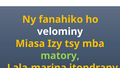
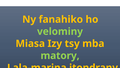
velominy colour: white -> light green
